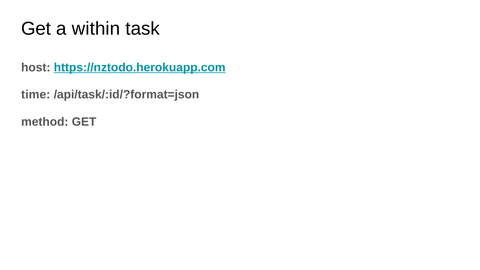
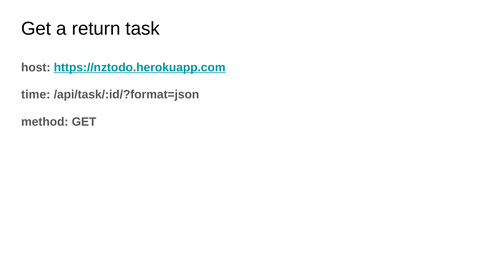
within: within -> return
